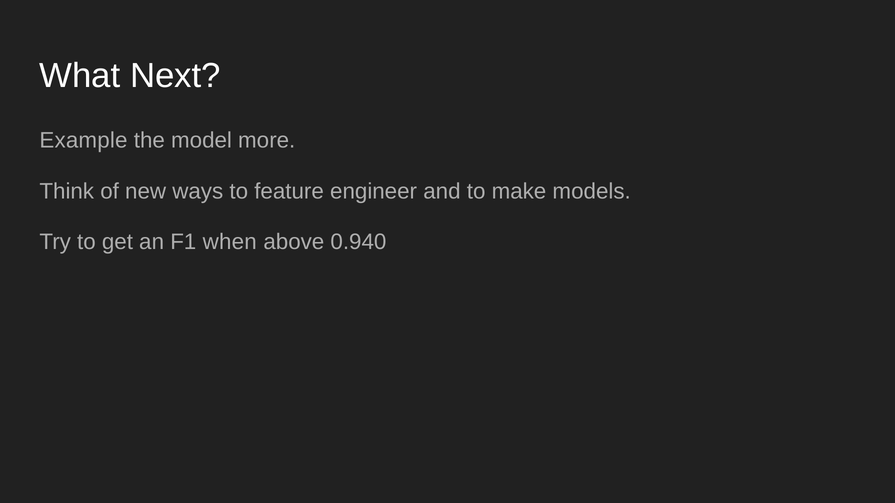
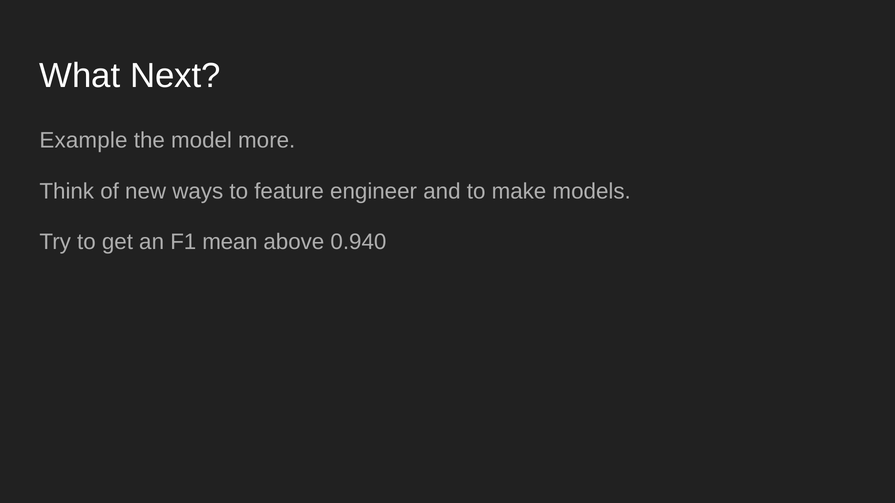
when: when -> mean
